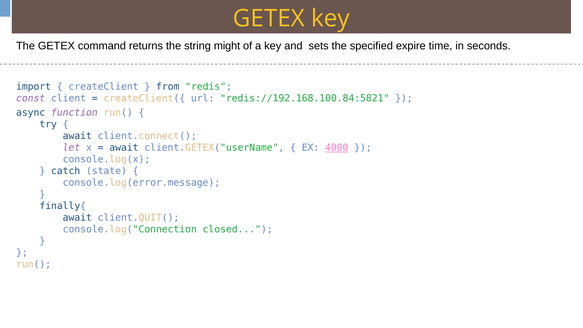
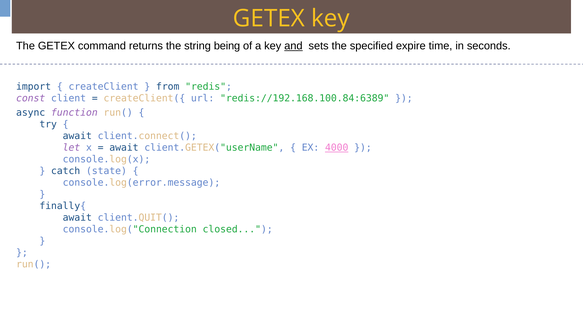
might: might -> being
and underline: none -> present
redis://192.168.100.84:5821: redis://192.168.100.84:5821 -> redis://192.168.100.84:6389
